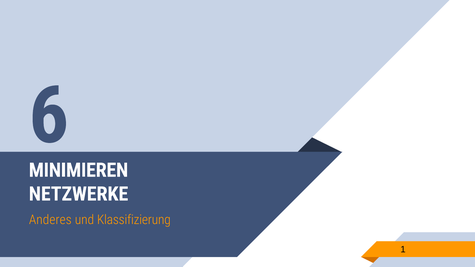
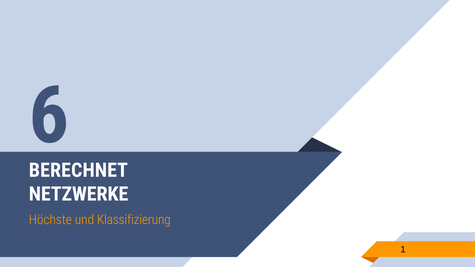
MINIMIEREN: MINIMIEREN -> BERECHNET
Anderes: Anderes -> Höchste
